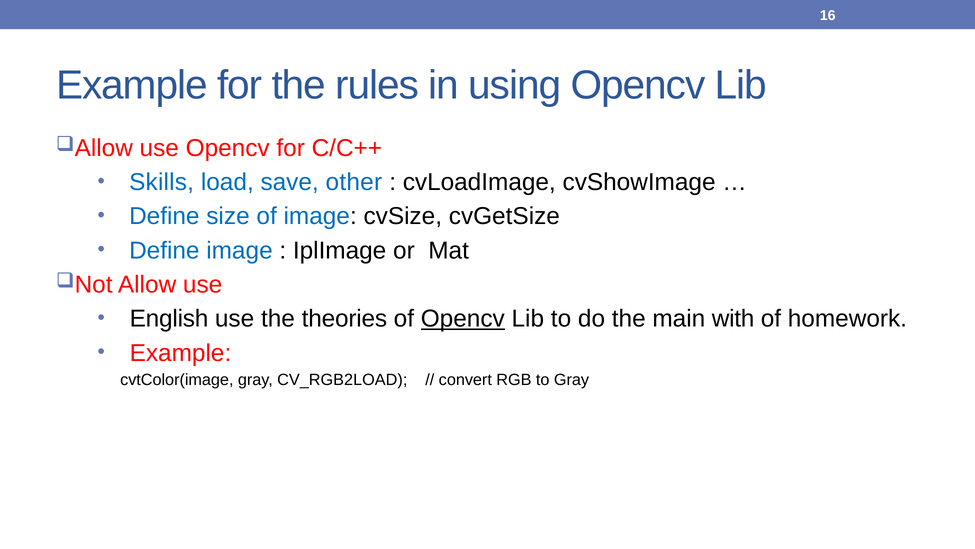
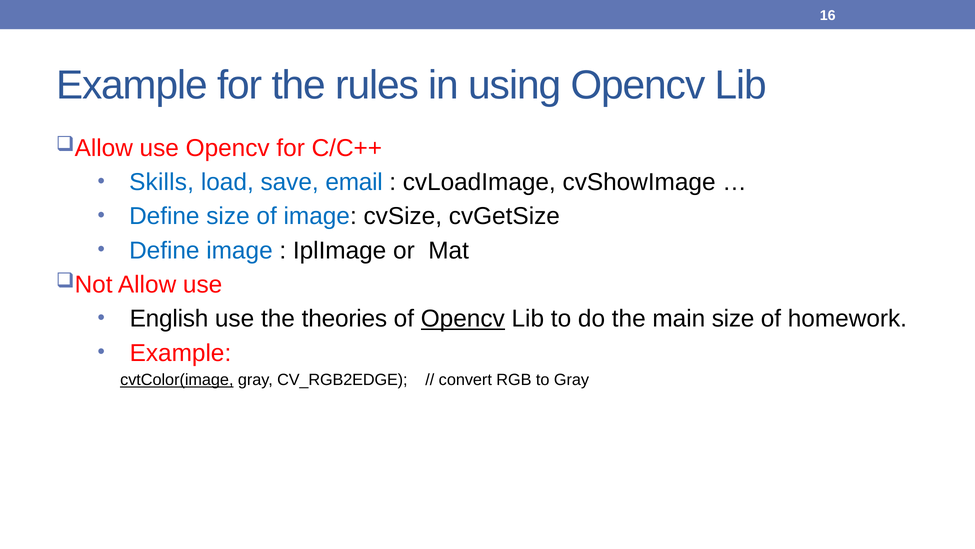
other: other -> email
main with: with -> size
cvtColor(image underline: none -> present
CV_RGB2LOAD: CV_RGB2LOAD -> CV_RGB2EDGE
